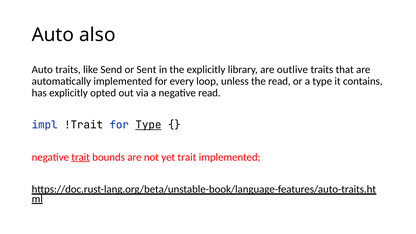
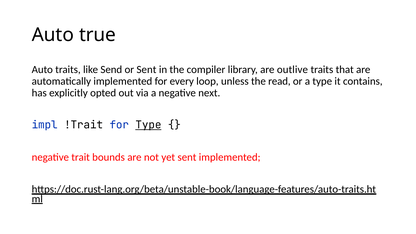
also: also -> true
the explicitly: explicitly -> compiler
negative read: read -> next
trait at (81, 157) underline: present -> none
yet trait: trait -> sent
